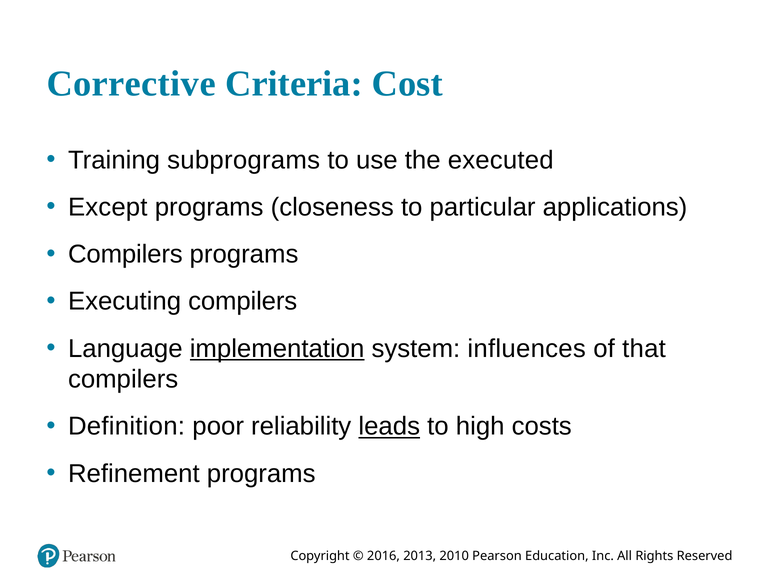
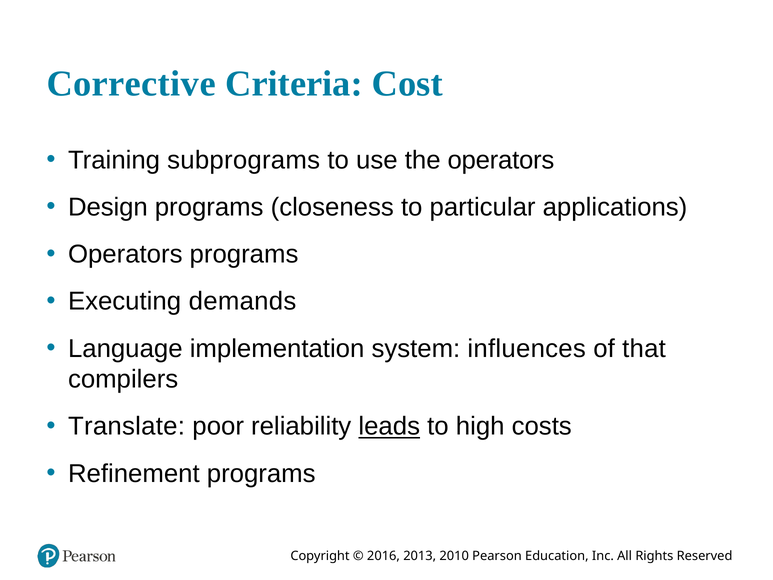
the executed: executed -> operators
Except: Except -> Design
Compilers at (125, 254): Compilers -> Operators
Executing compilers: compilers -> demands
implementation underline: present -> none
Definition: Definition -> Translate
